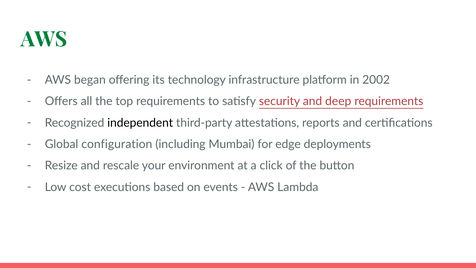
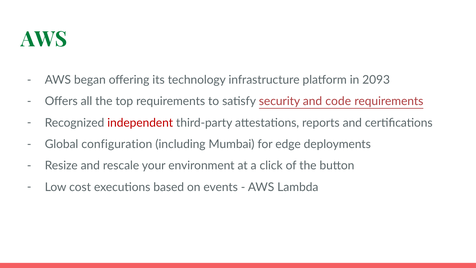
2002: 2002 -> 2093
deep: deep -> code
independent colour: black -> red
